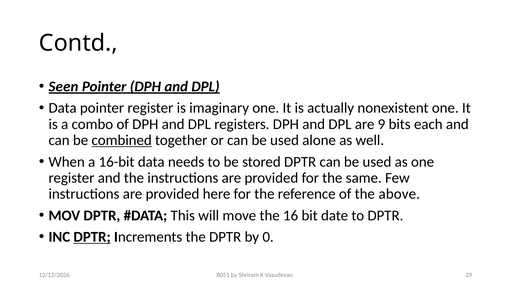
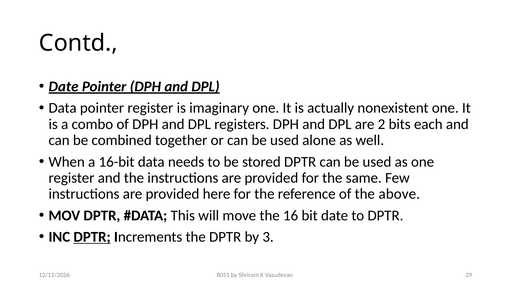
Seen at (63, 86): Seen -> Date
9: 9 -> 2
combined underline: present -> none
0: 0 -> 3
